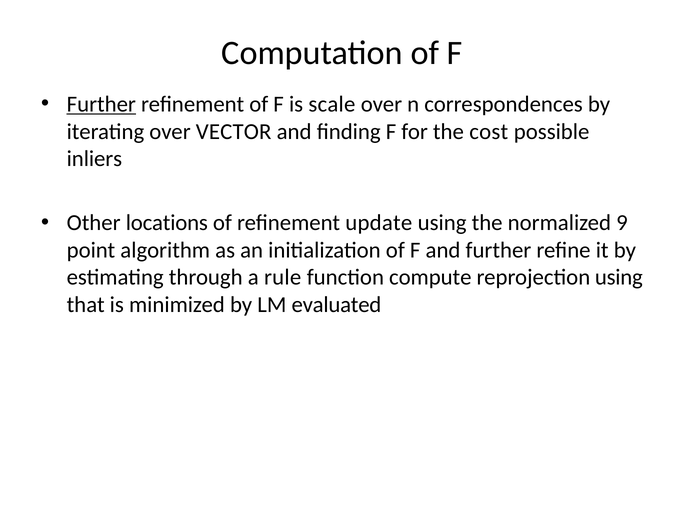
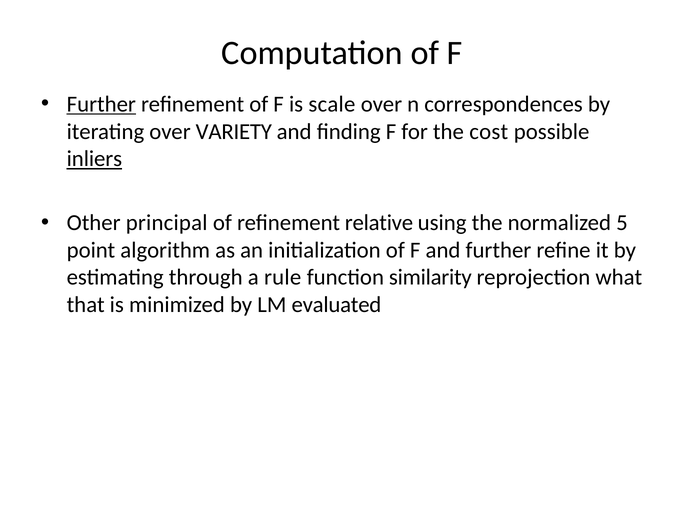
VECTOR: VECTOR -> VARIETY
inliers underline: none -> present
locations: locations -> principal
update: update -> relative
9: 9 -> 5
compute: compute -> similarity
reprojection using: using -> what
